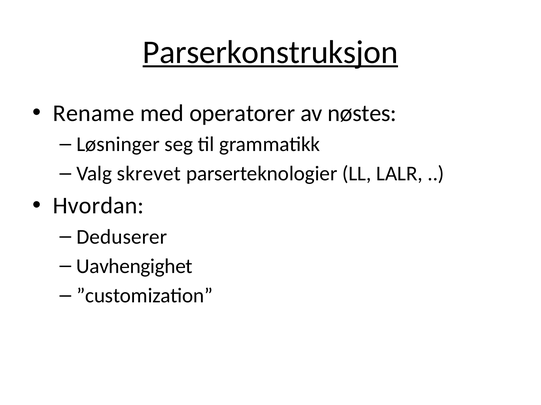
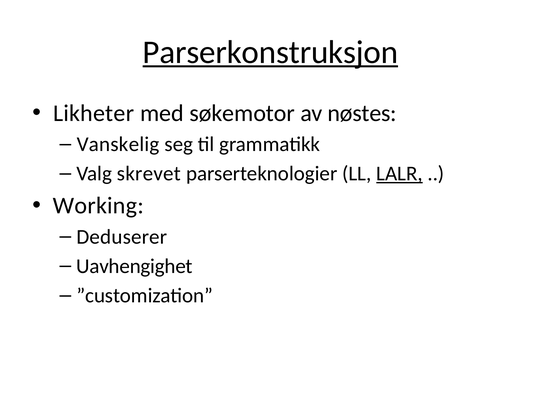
Rename: Rename -> Likheter
operatorer: operatorer -> søkemotor
Løsninger: Løsninger -> Vanskelig
LALR underline: none -> present
Hvordan: Hvordan -> Working
